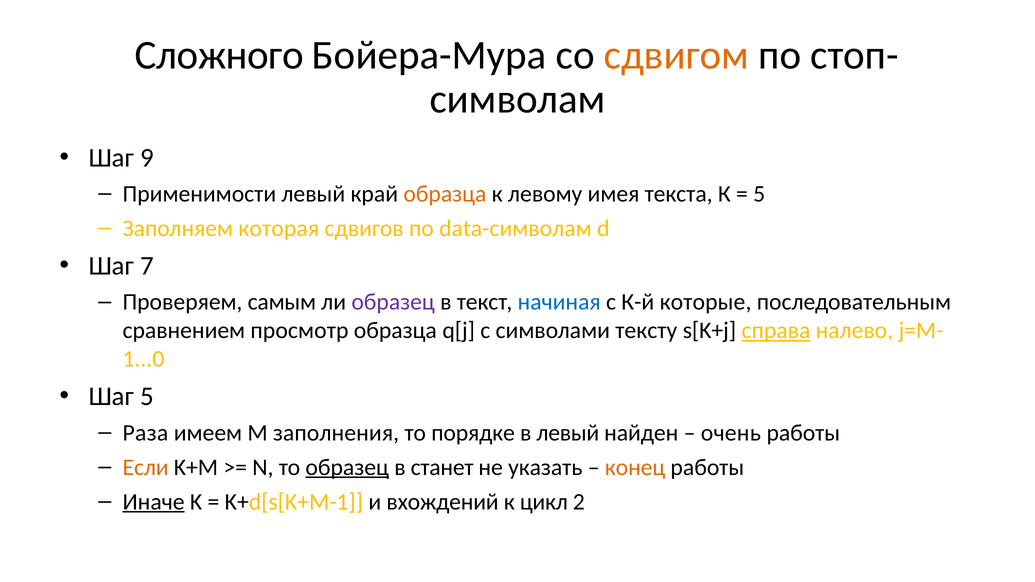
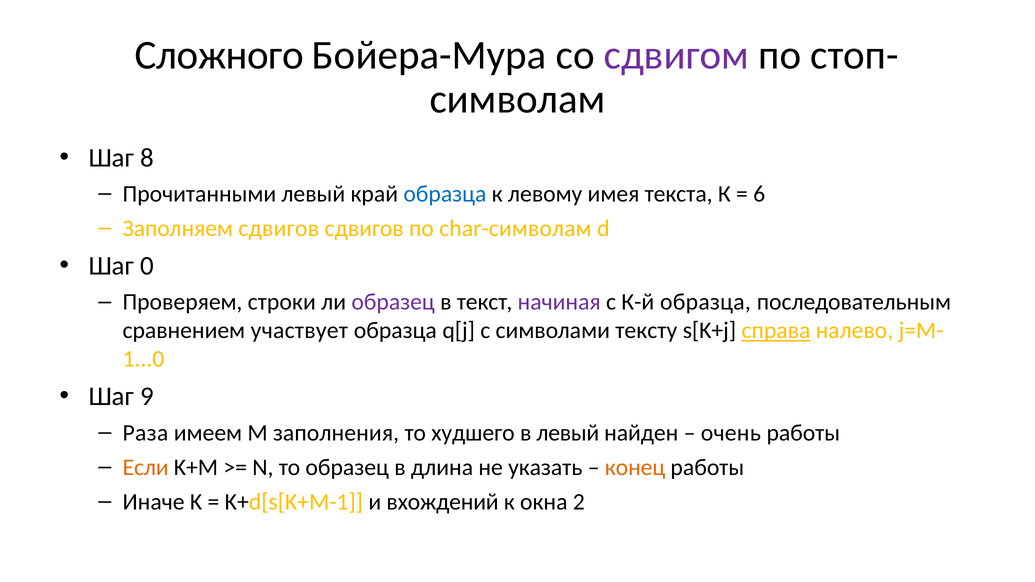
сдвигом colour: orange -> purple
9: 9 -> 8
Применимости: Применимости -> Прочитанными
образца at (445, 194) colour: orange -> blue
5 at (759, 194): 5 -> 6
Заполняем которая: которая -> сдвигов
data-символам: data-символам -> char-символам
7: 7 -> 0
самым: самым -> строки
начиная colour: blue -> purple
К-й которые: которые -> образца
просмотр: просмотр -> участвует
Шаг 5: 5 -> 9
порядке: порядке -> худшего
образец at (347, 467) underline: present -> none
станет: станет -> длина
Иначе underline: present -> none
цикл: цикл -> окна
